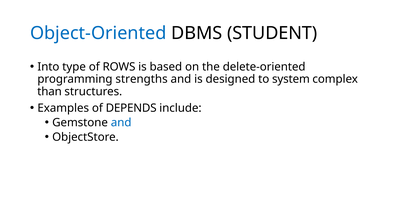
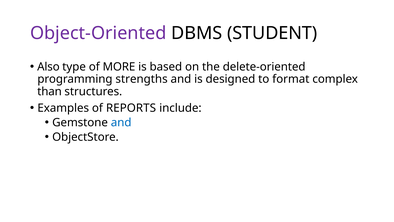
Object-Oriented colour: blue -> purple
Into: Into -> Also
ROWS: ROWS -> MORE
system: system -> format
DEPENDS: DEPENDS -> REPORTS
